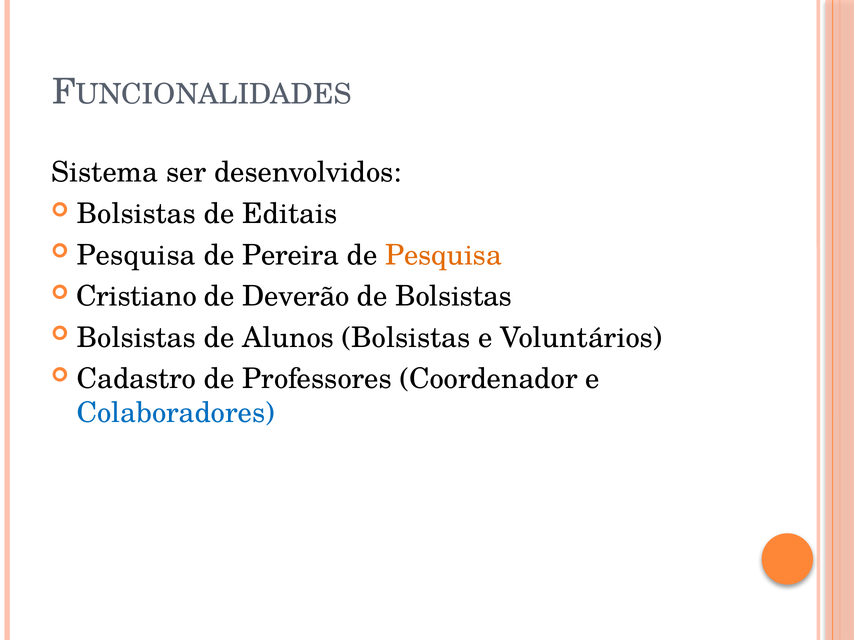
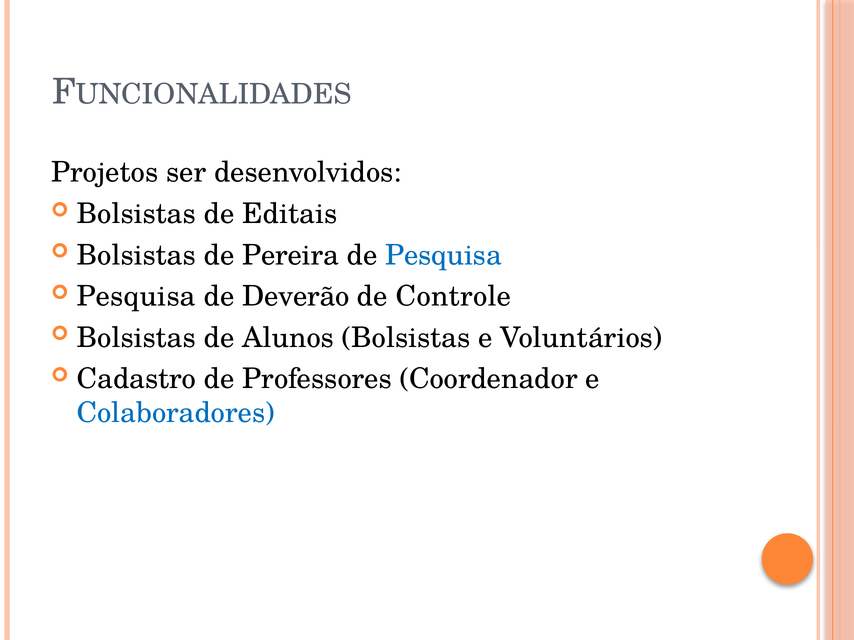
Sistema: Sistema -> Projetos
Pesquisa at (136, 255): Pesquisa -> Bolsistas
Pesquisa at (444, 255) colour: orange -> blue
Cristiano at (136, 297): Cristiano -> Pesquisa
de Bolsistas: Bolsistas -> Controle
